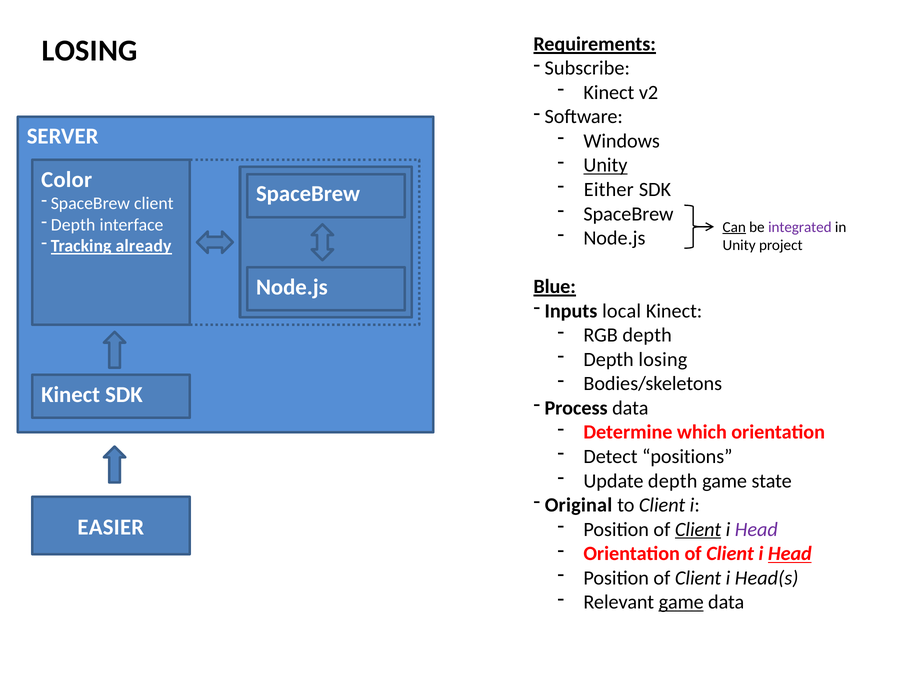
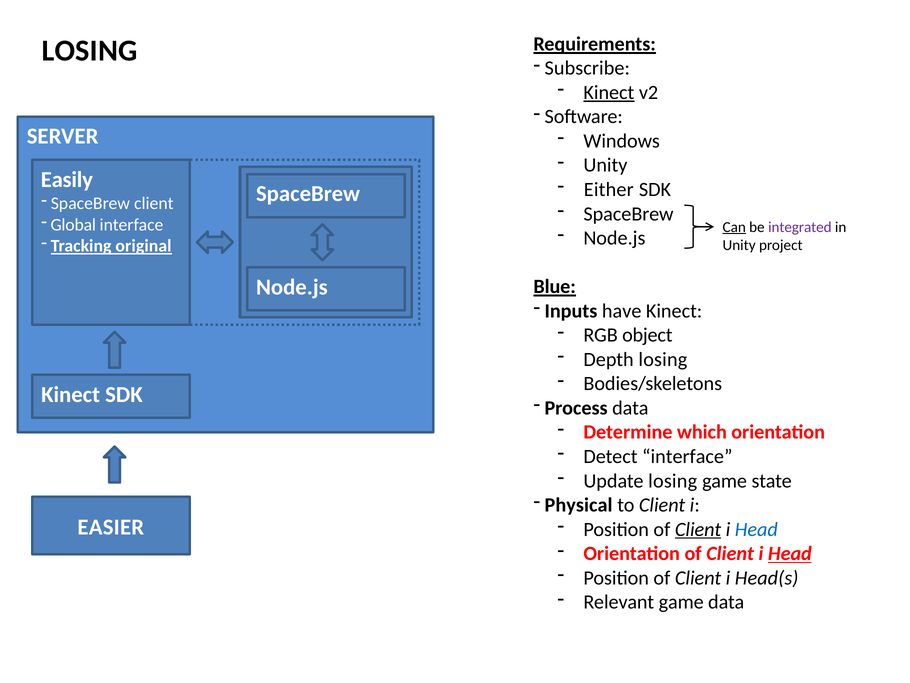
Kinect at (609, 92) underline: none -> present
Unity at (605, 165) underline: present -> none
Color: Color -> Easily
Depth at (73, 225): Depth -> Global
already: already -> original
local: local -> have
RGB depth: depth -> object
Detect positions: positions -> interface
Update depth: depth -> losing
Original: Original -> Physical
Head at (756, 529) colour: purple -> blue
game at (681, 602) underline: present -> none
